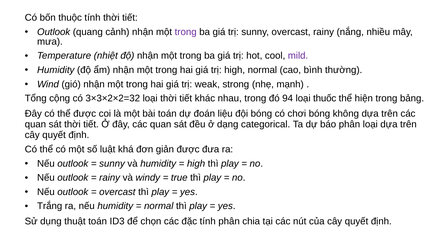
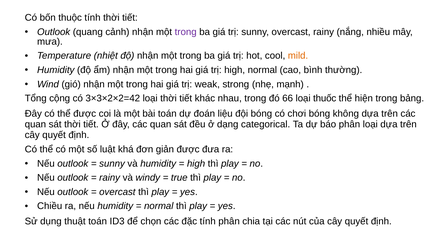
mild colour: purple -> orange
3×3×2×2=32: 3×3×2×2=32 -> 3×3×2×2=42
94: 94 -> 66
Trắng: Trắng -> Chiều
